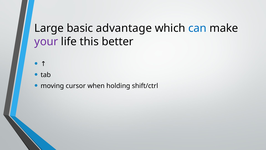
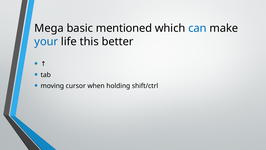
Large: Large -> Mega
advantage: advantage -> mentioned
your colour: purple -> blue
